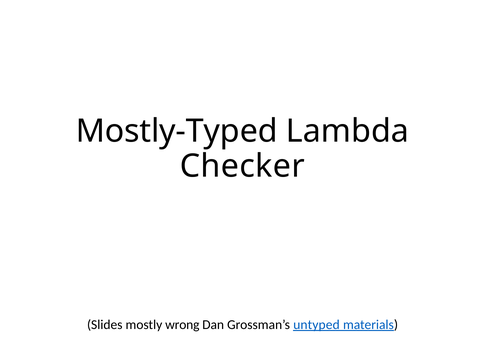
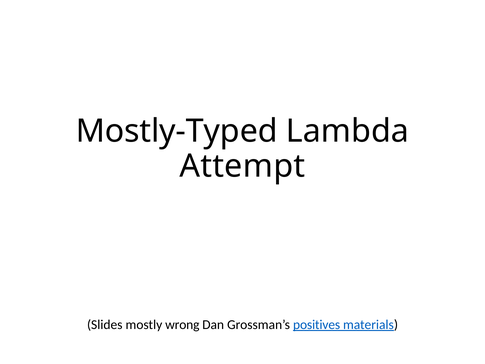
Checker: Checker -> Attempt
untyped: untyped -> positives
